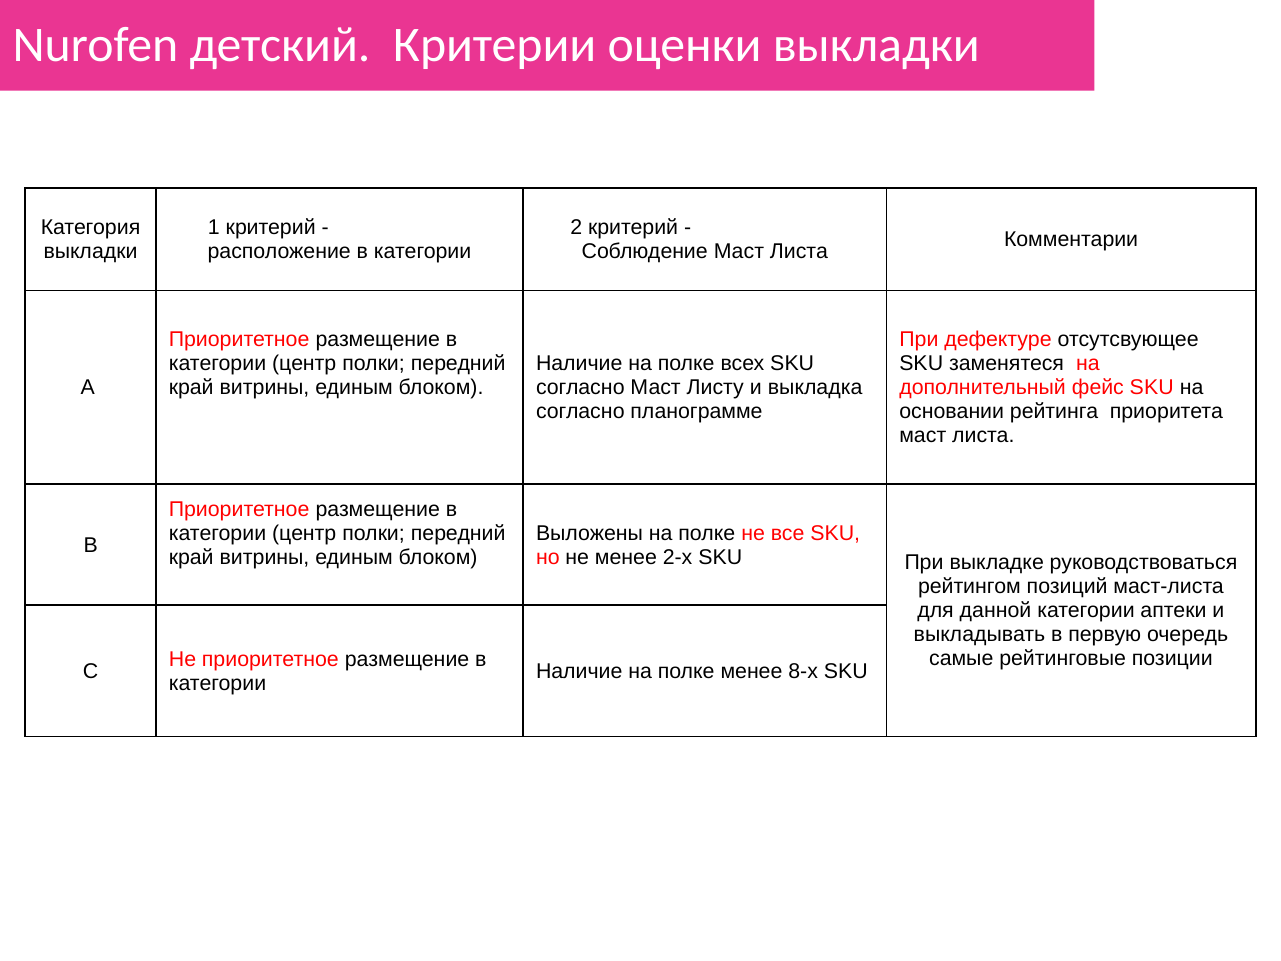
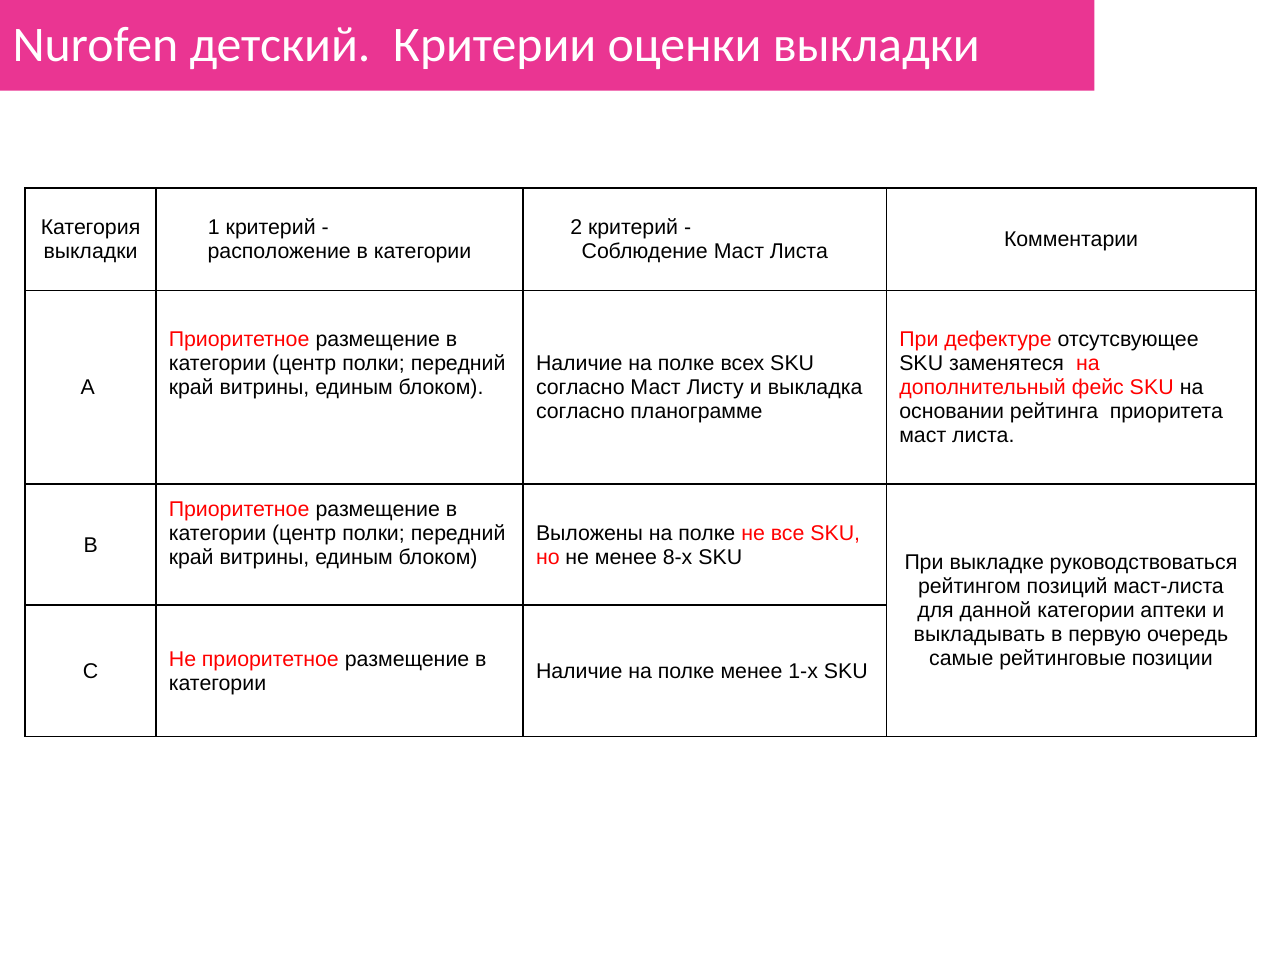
2-х: 2-х -> 8-х
8-х: 8-х -> 1-х
